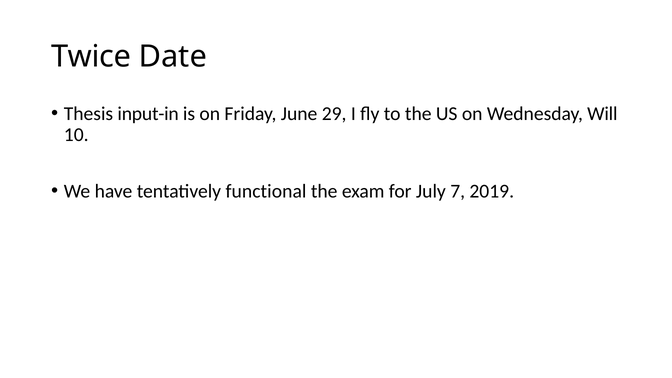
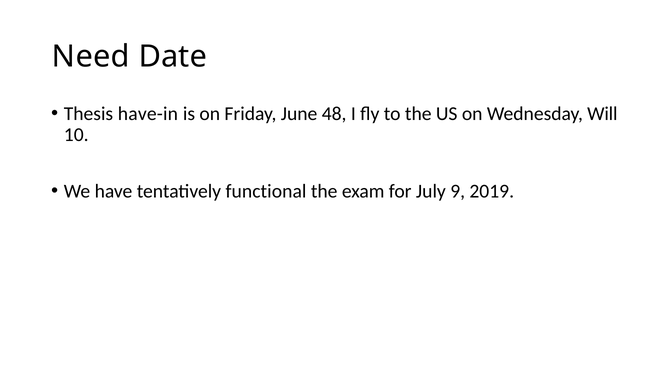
Twice: Twice -> Need
input-in: input-in -> have-in
29: 29 -> 48
7: 7 -> 9
